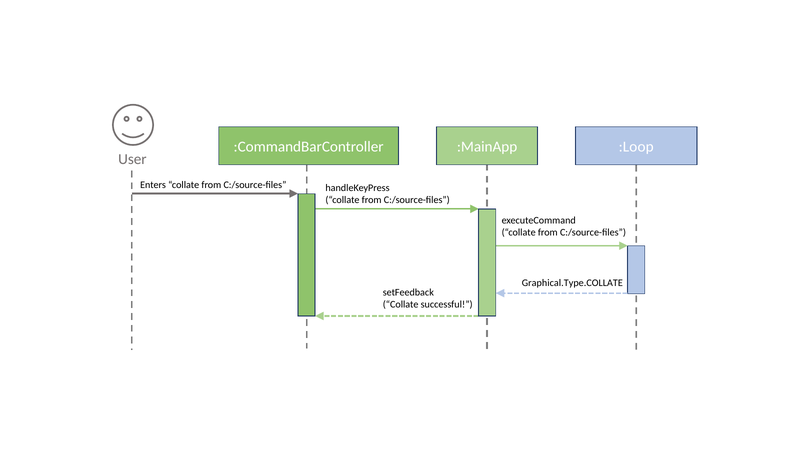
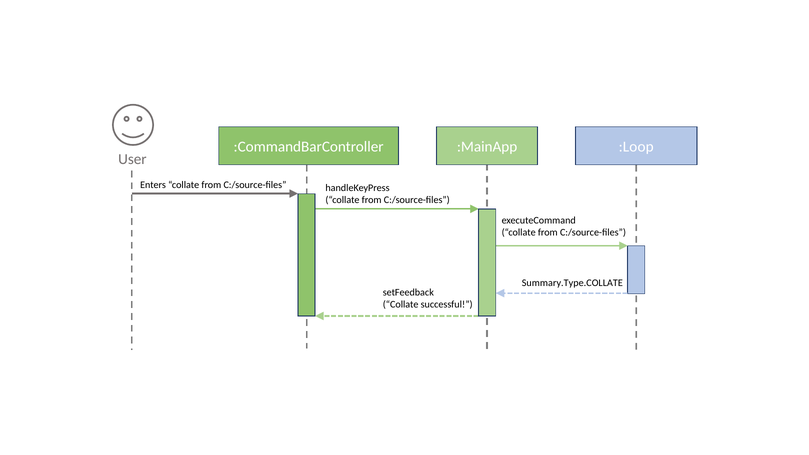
Graphical.Type.COLLATE: Graphical.Type.COLLATE -> Summary.Type.COLLATE
